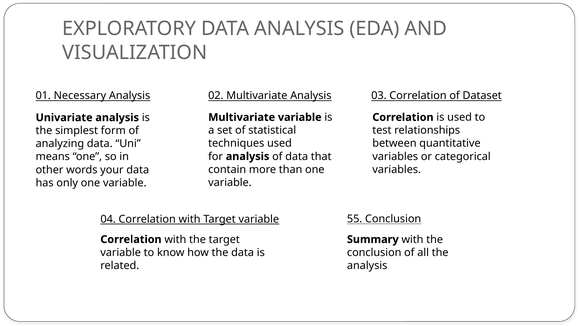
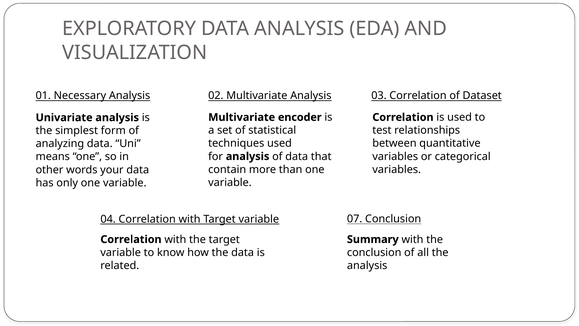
Multivariate variable: variable -> encoder
55: 55 -> 07
